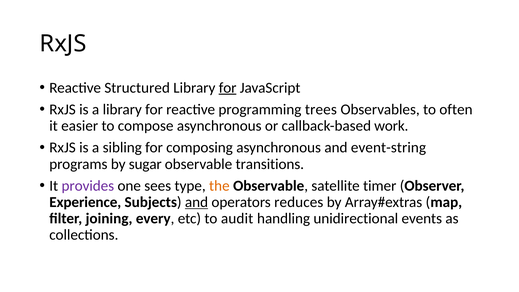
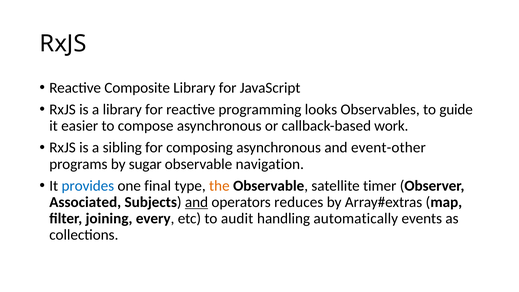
Structured: Structured -> Composite
for at (228, 88) underline: present -> none
trees: trees -> looks
often: often -> guide
event-string: event-string -> event-other
transitions: transitions -> navigation
provides colour: purple -> blue
sees: sees -> final
Experience: Experience -> Associated
unidirectional: unidirectional -> automatically
